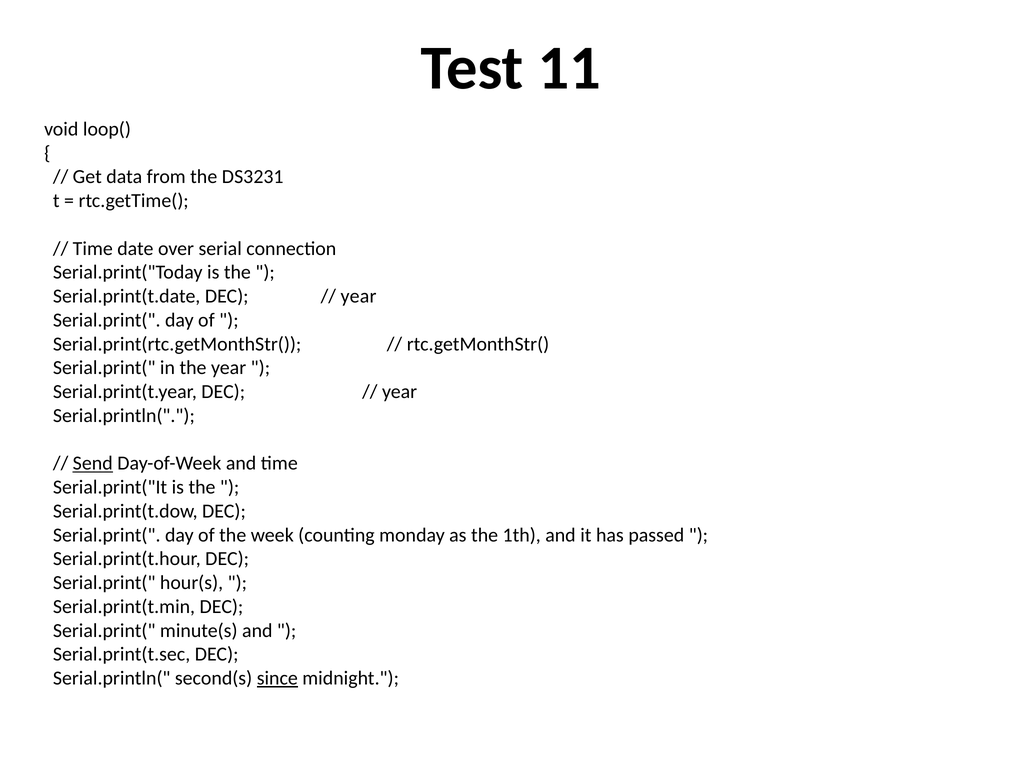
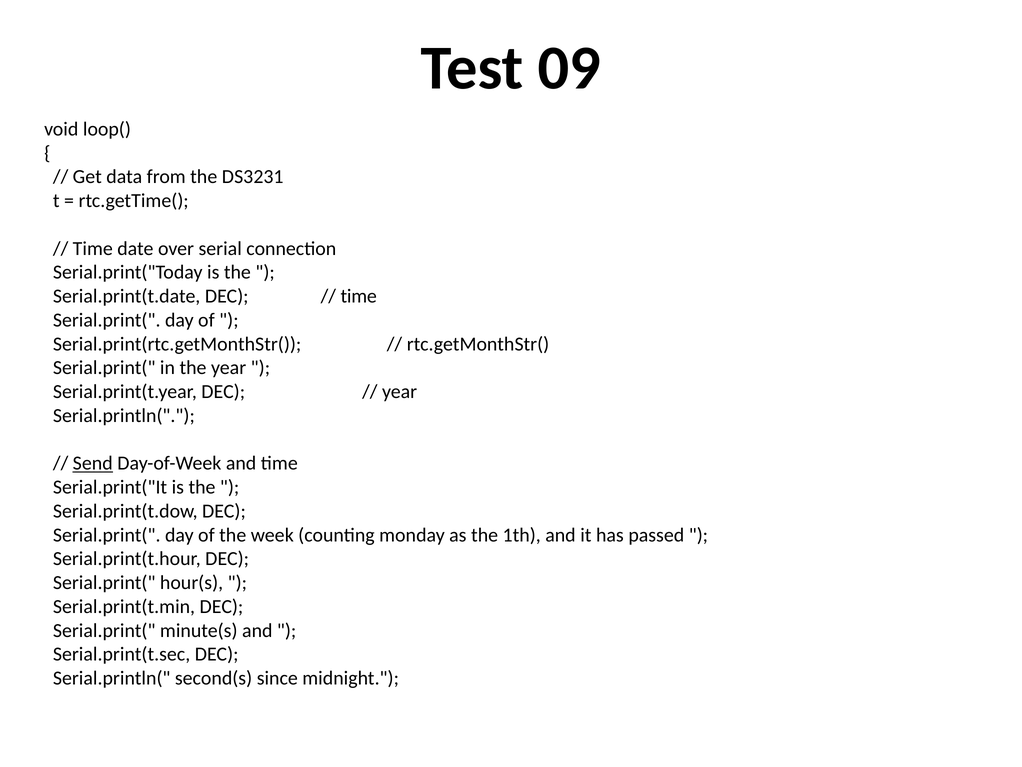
11: 11 -> 09
year at (359, 296): year -> time
since underline: present -> none
